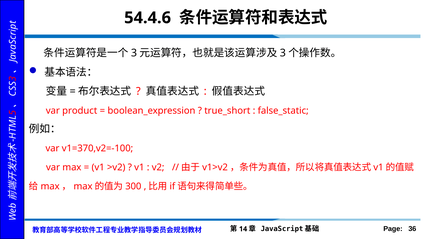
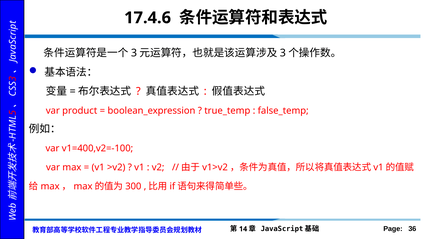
54.4.6: 54.4.6 -> 17.4.6
true_short: true_short -> true_temp
false_static: false_static -> false_temp
v1=370,v2=-100: v1=370,v2=-100 -> v1=400,v2=-100
